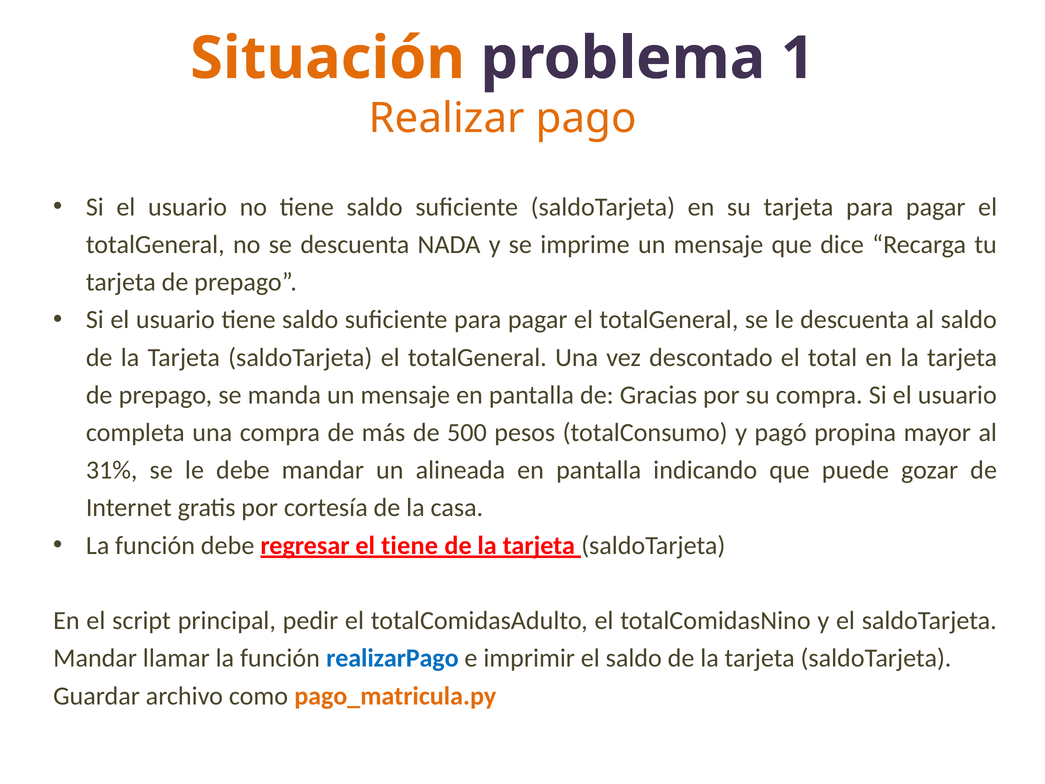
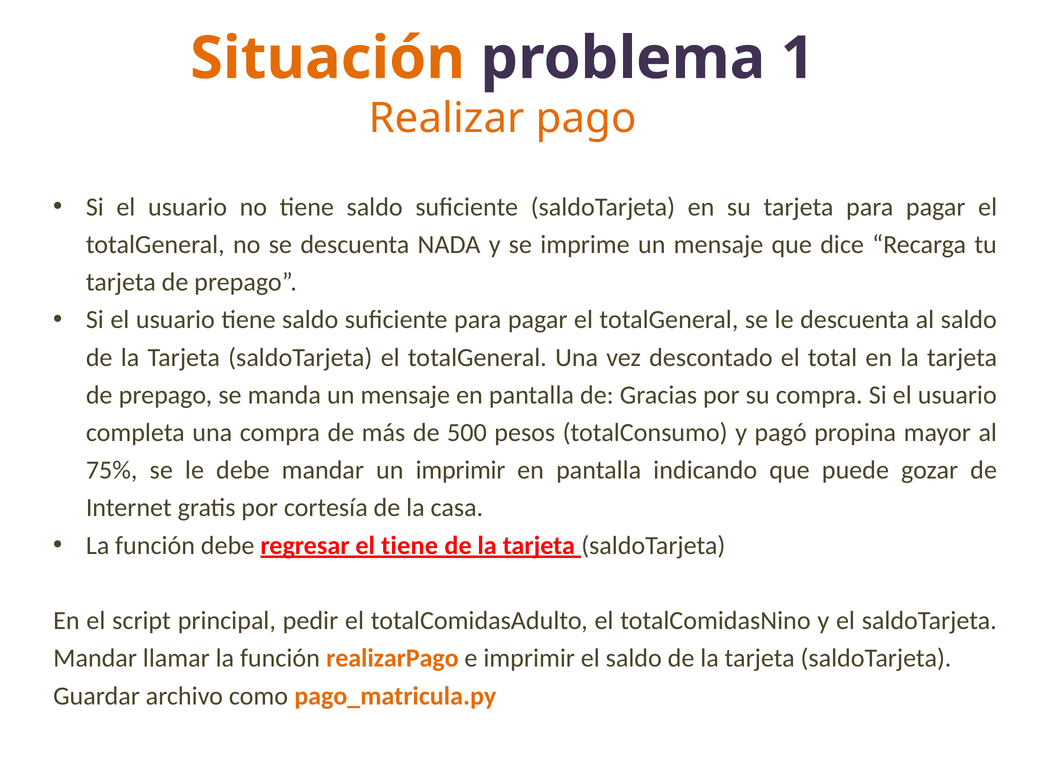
31%: 31% -> 75%
un alineada: alineada -> imprimir
realizarPago colour: blue -> orange
